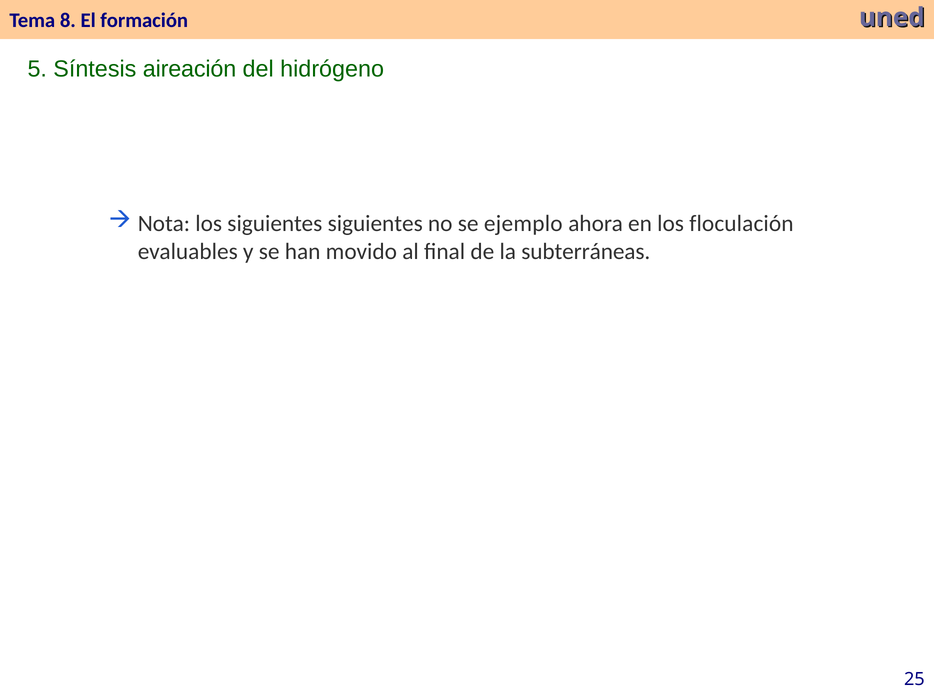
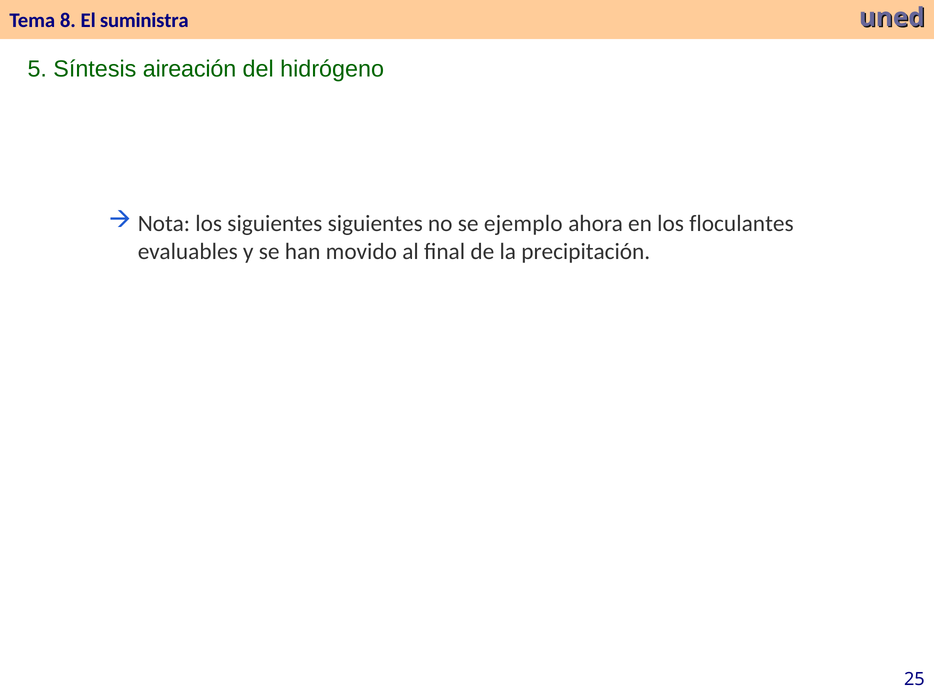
formación: formación -> suministra
floculación: floculación -> floculantes
subterráneas: subterráneas -> precipitación
